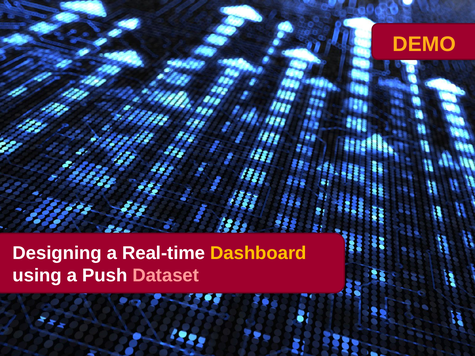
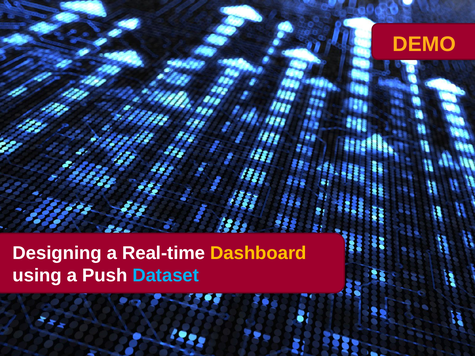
Dataset colour: pink -> light blue
